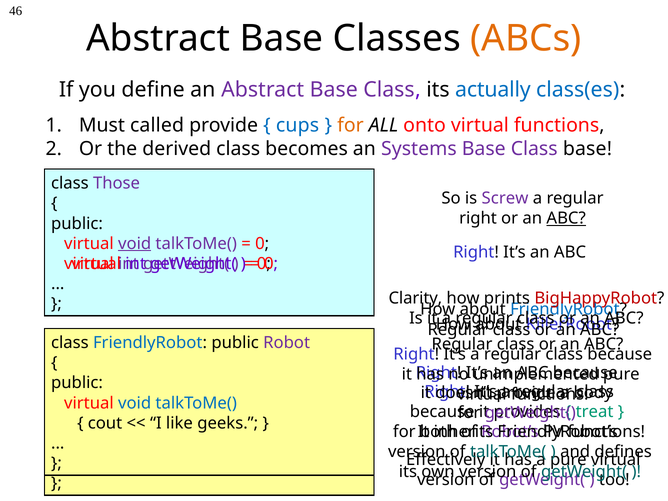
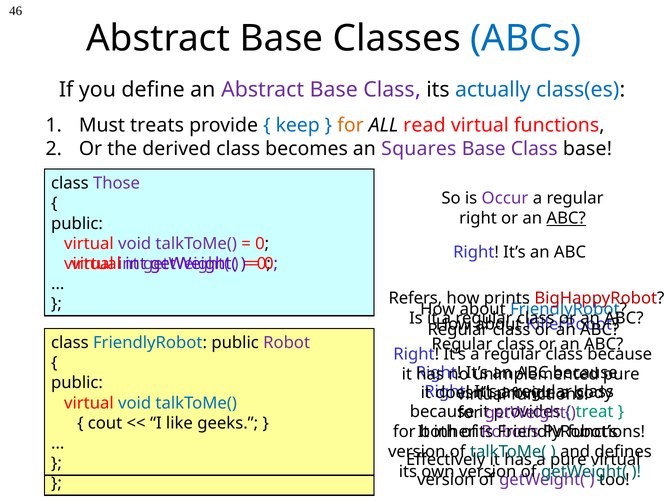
ABCs colour: orange -> blue
called: called -> treats
cups: cups -> keep
onto: onto -> read
Systems: Systems -> Squares
Screw: Screw -> Occur
void at (135, 244) underline: present -> none
Clarity: Clarity -> Refers
